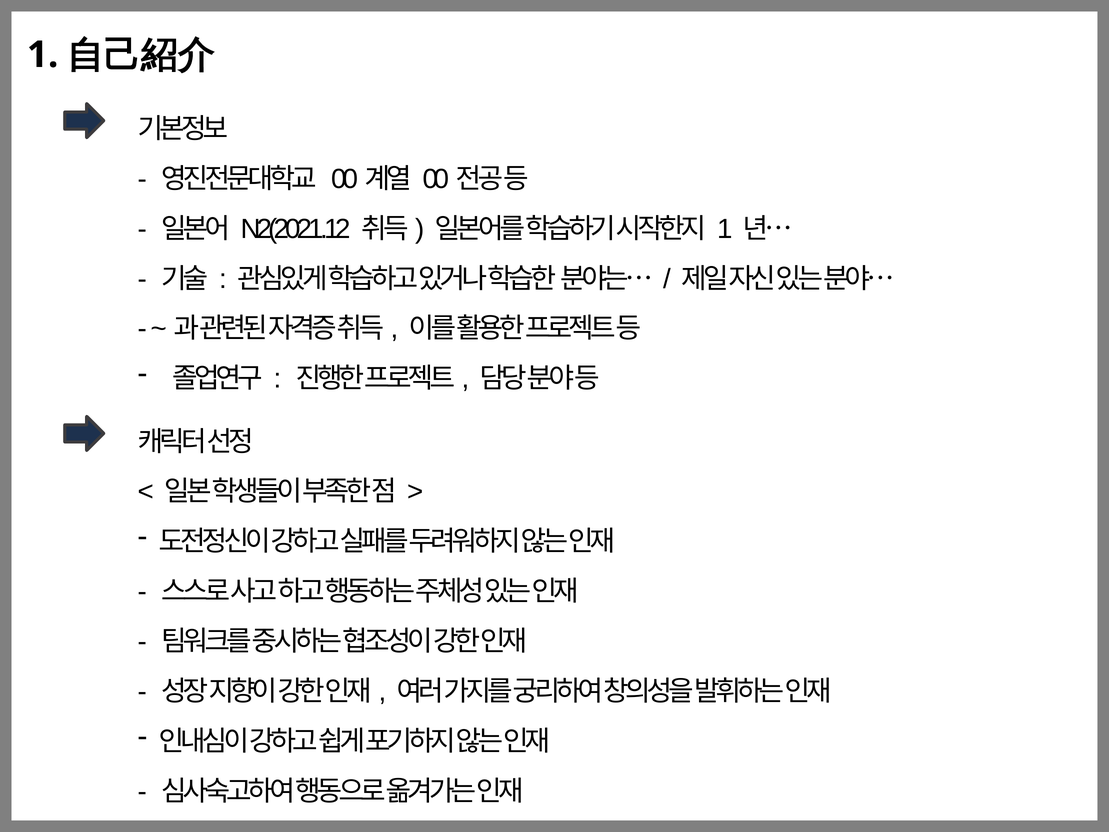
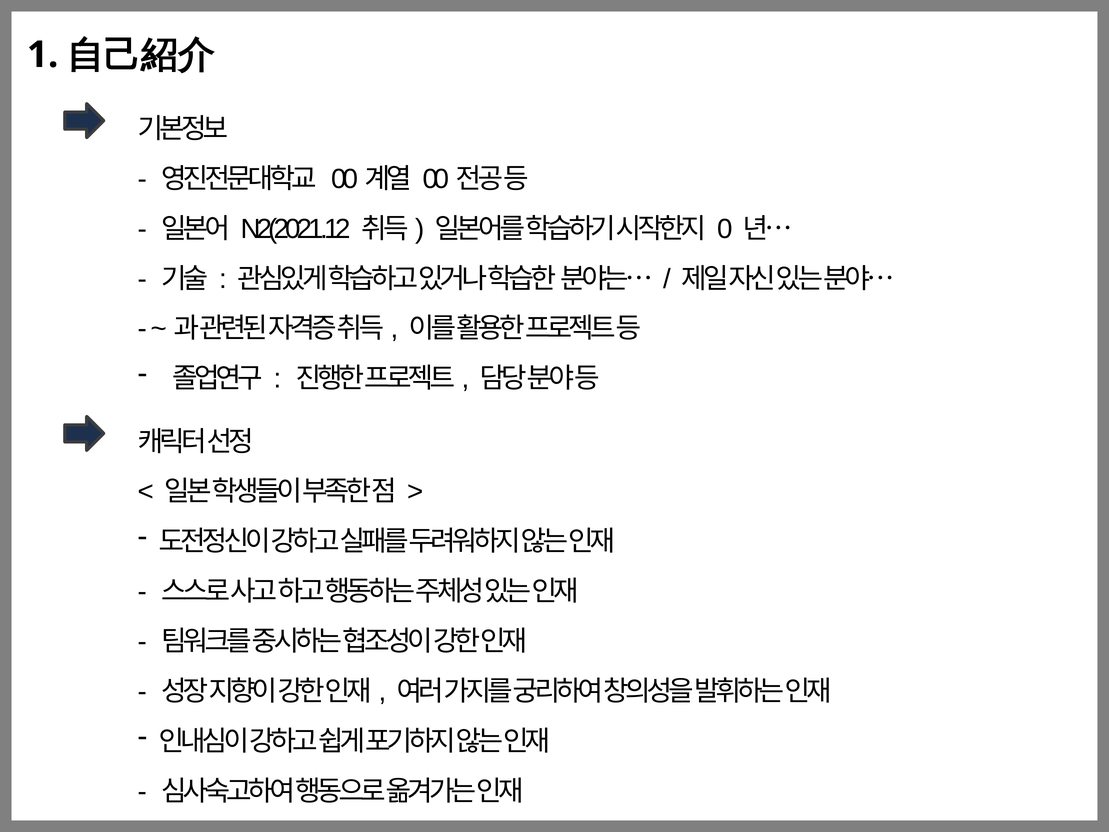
1 at (725, 229): 1 -> 0
